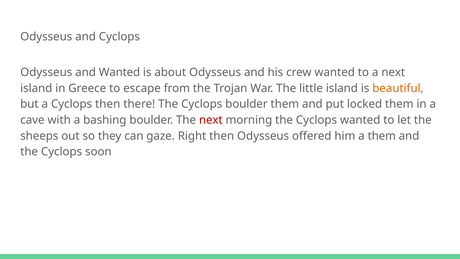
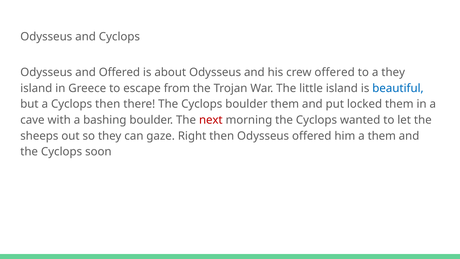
and Wanted: Wanted -> Offered
crew wanted: wanted -> offered
a next: next -> they
beautiful colour: orange -> blue
